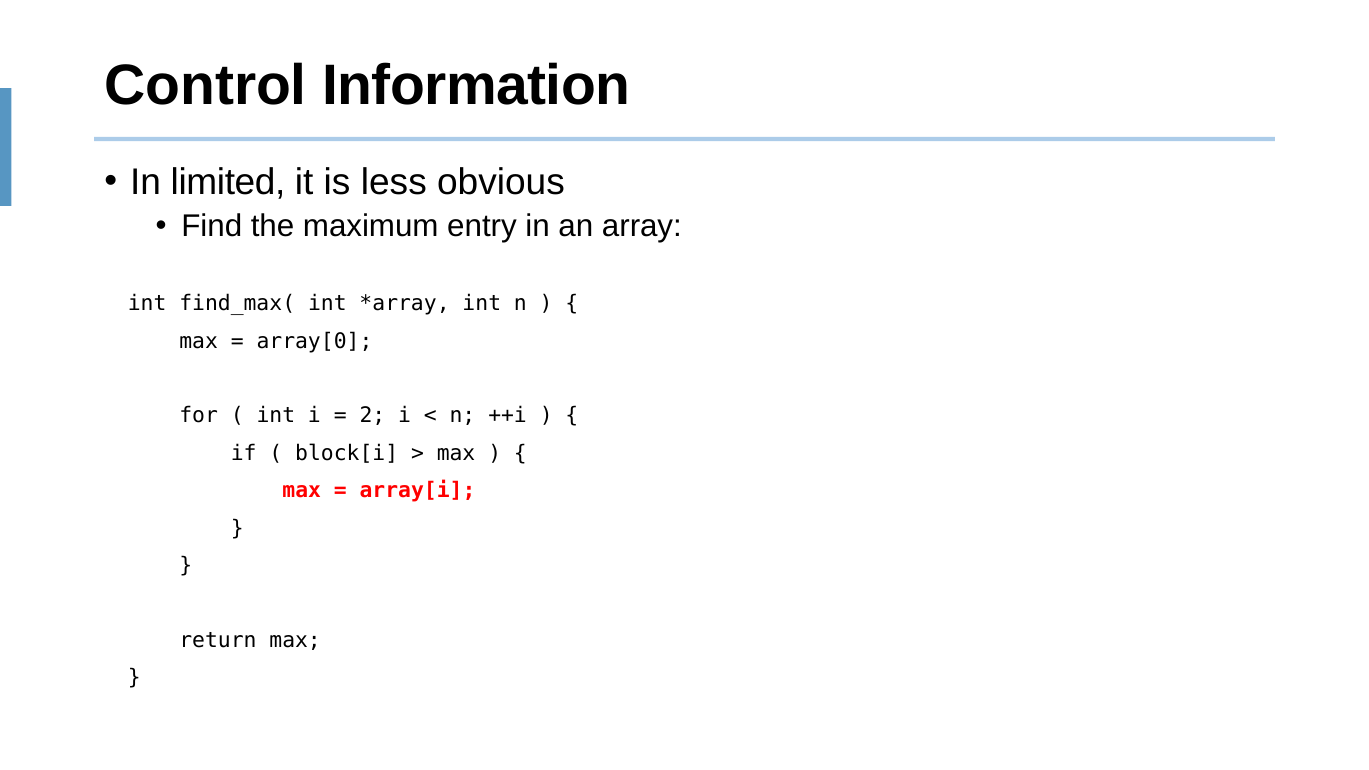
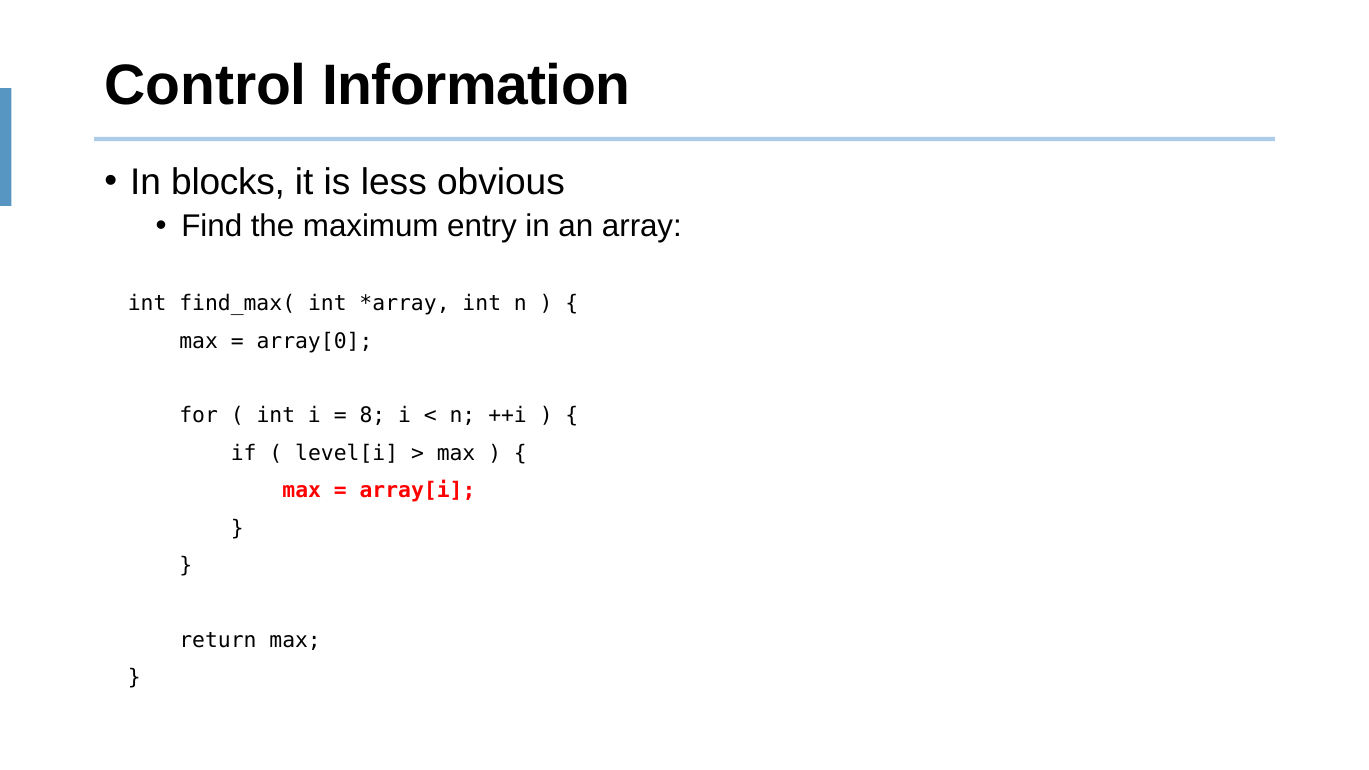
limited: limited -> blocks
2: 2 -> 8
block[i: block[i -> level[i
